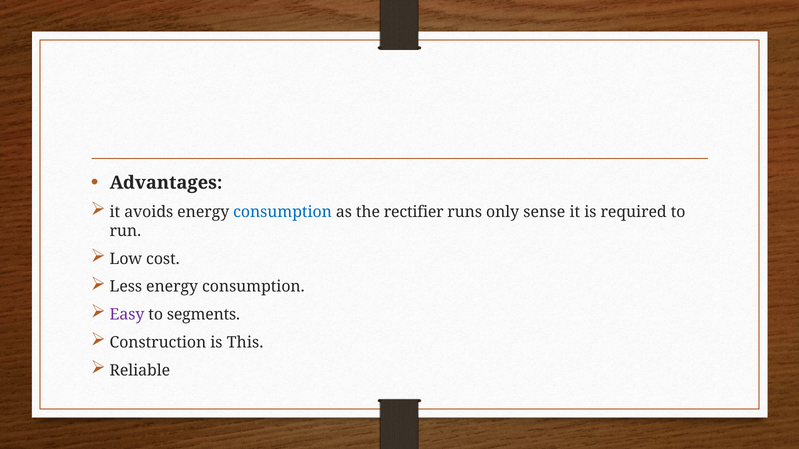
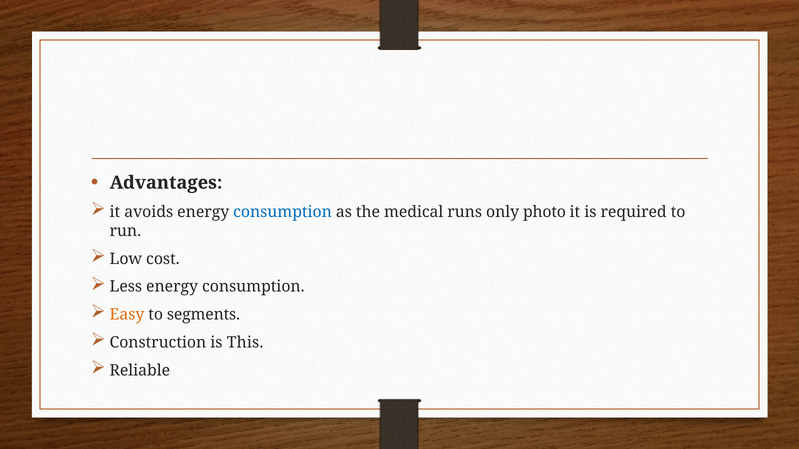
rectifier: rectifier -> medical
sense: sense -> photo
Easy colour: purple -> orange
